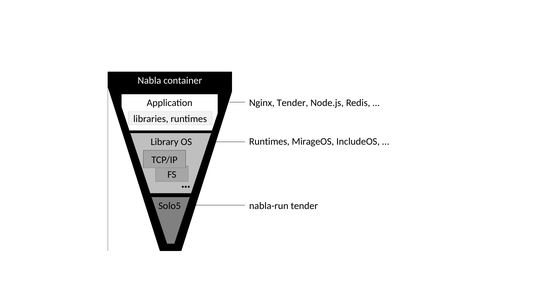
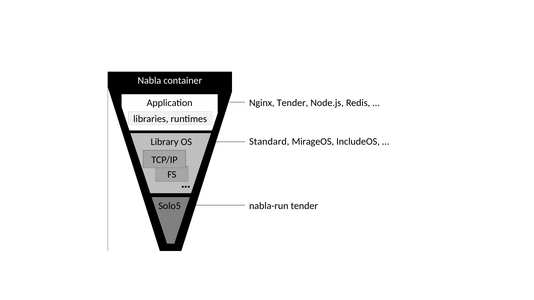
Runtimes at (269, 142): Runtimes -> Standard
